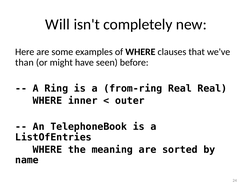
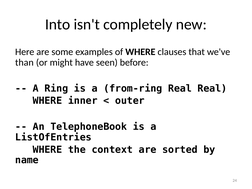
Will: Will -> Into
meaning: meaning -> context
